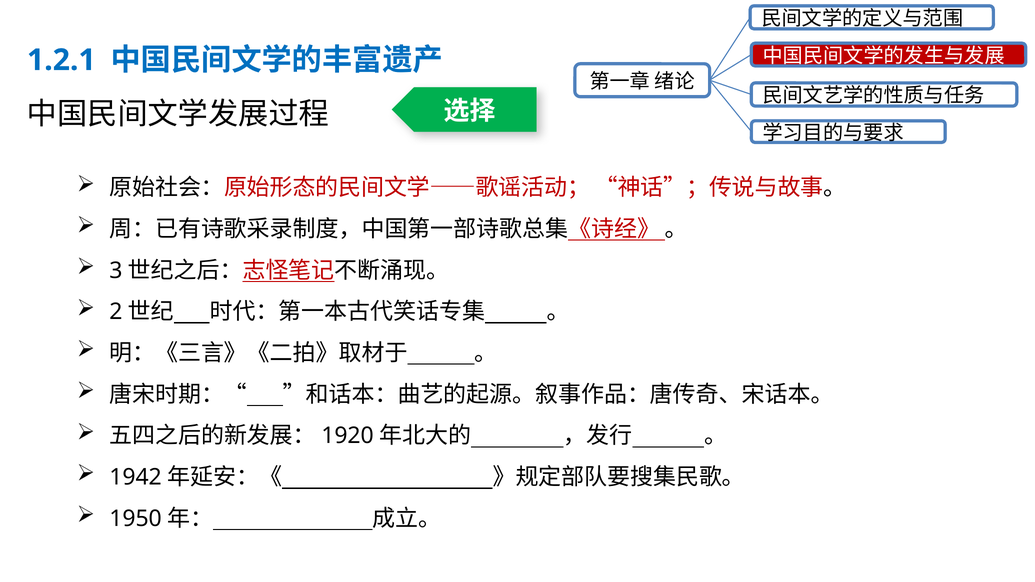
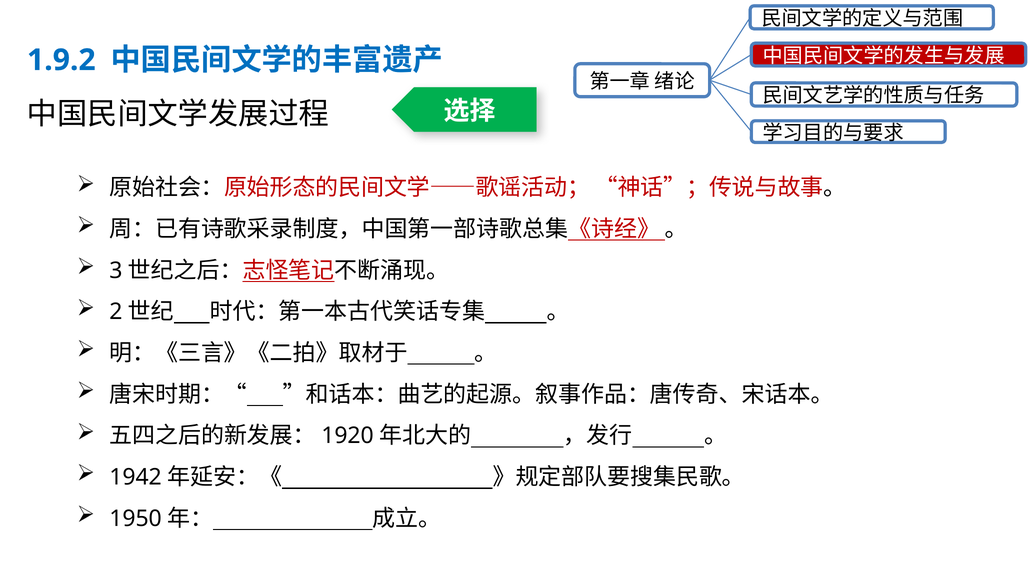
1.2.1: 1.2.1 -> 1.9.2
